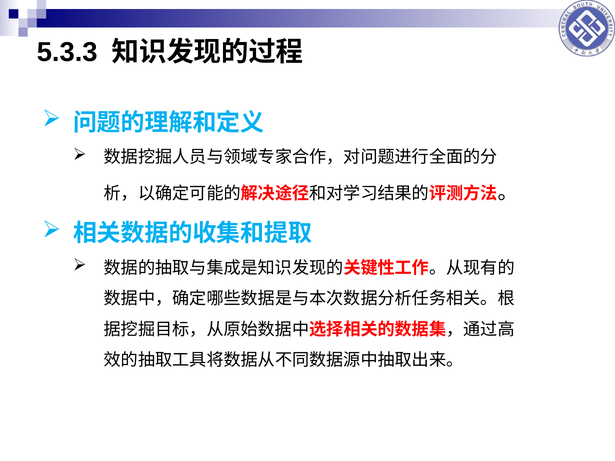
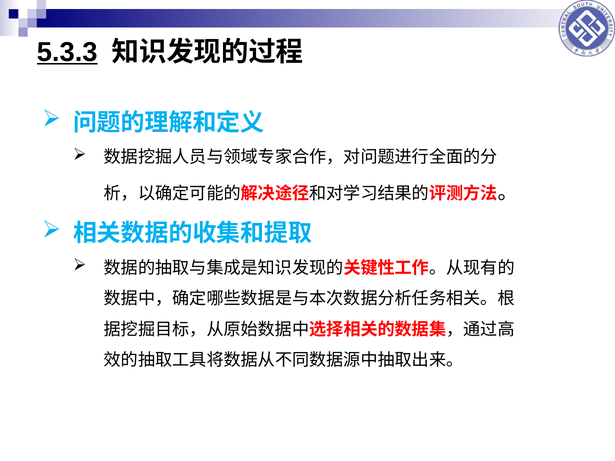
5.3.3 underline: none -> present
